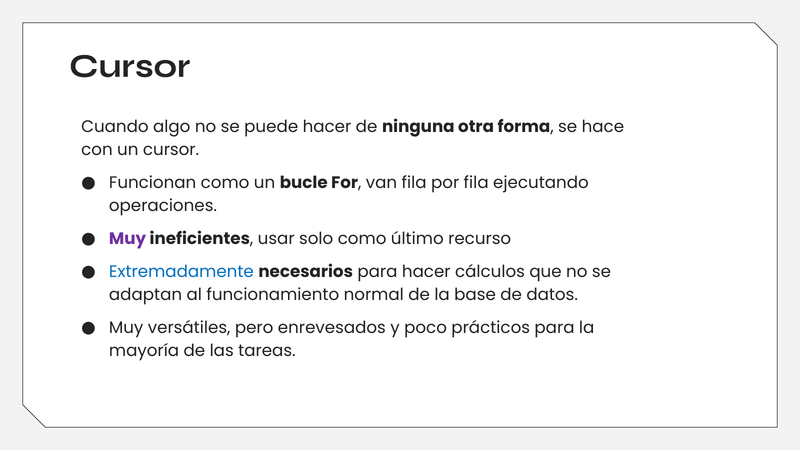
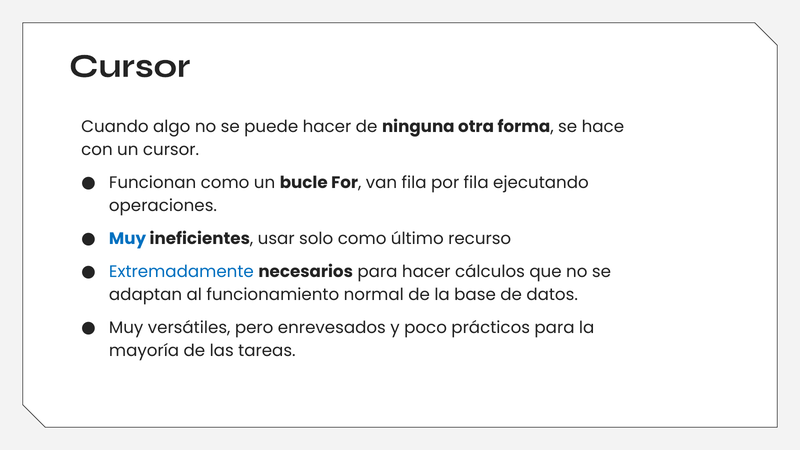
Muy at (128, 239) colour: purple -> blue
